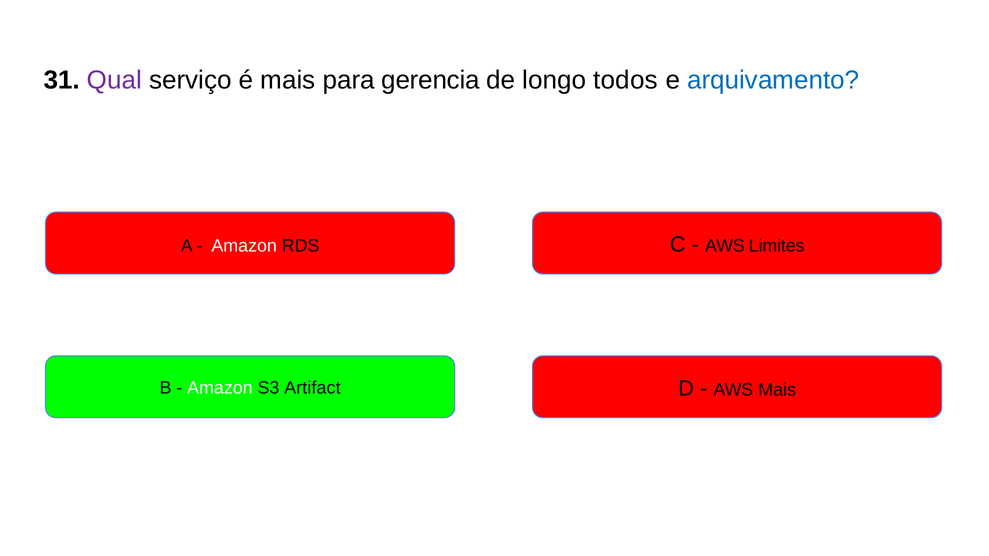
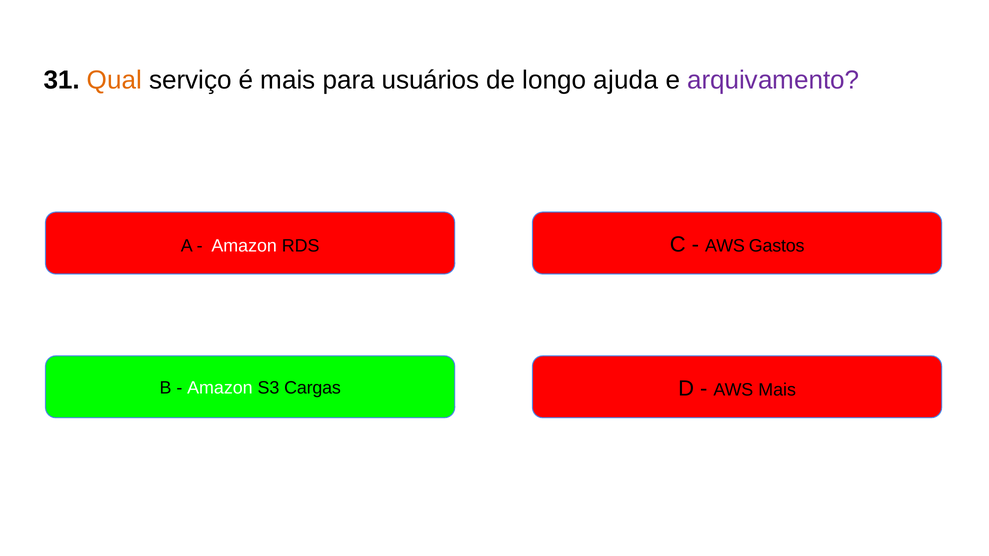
Qual colour: purple -> orange
gerencia: gerencia -> usuários
todos: todos -> ajuda
arquivamento colour: blue -> purple
Limites: Limites -> Gastos
Artifact: Artifact -> Cargas
